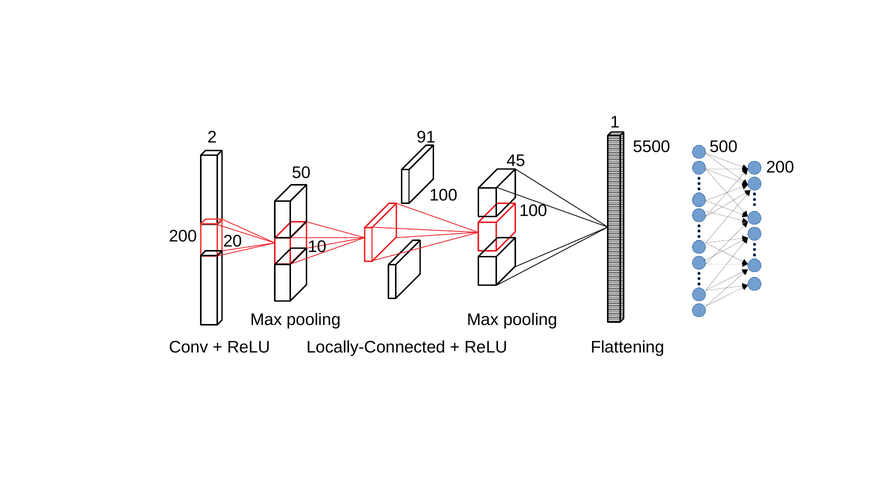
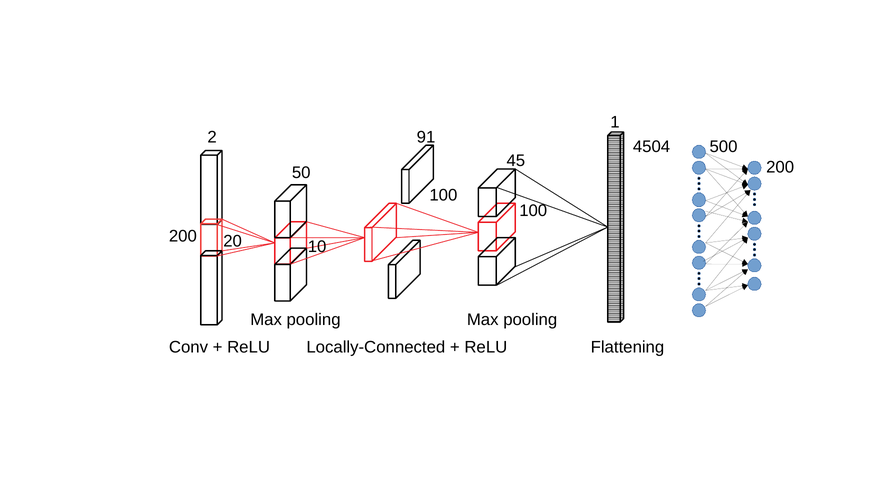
5500: 5500 -> 4504
